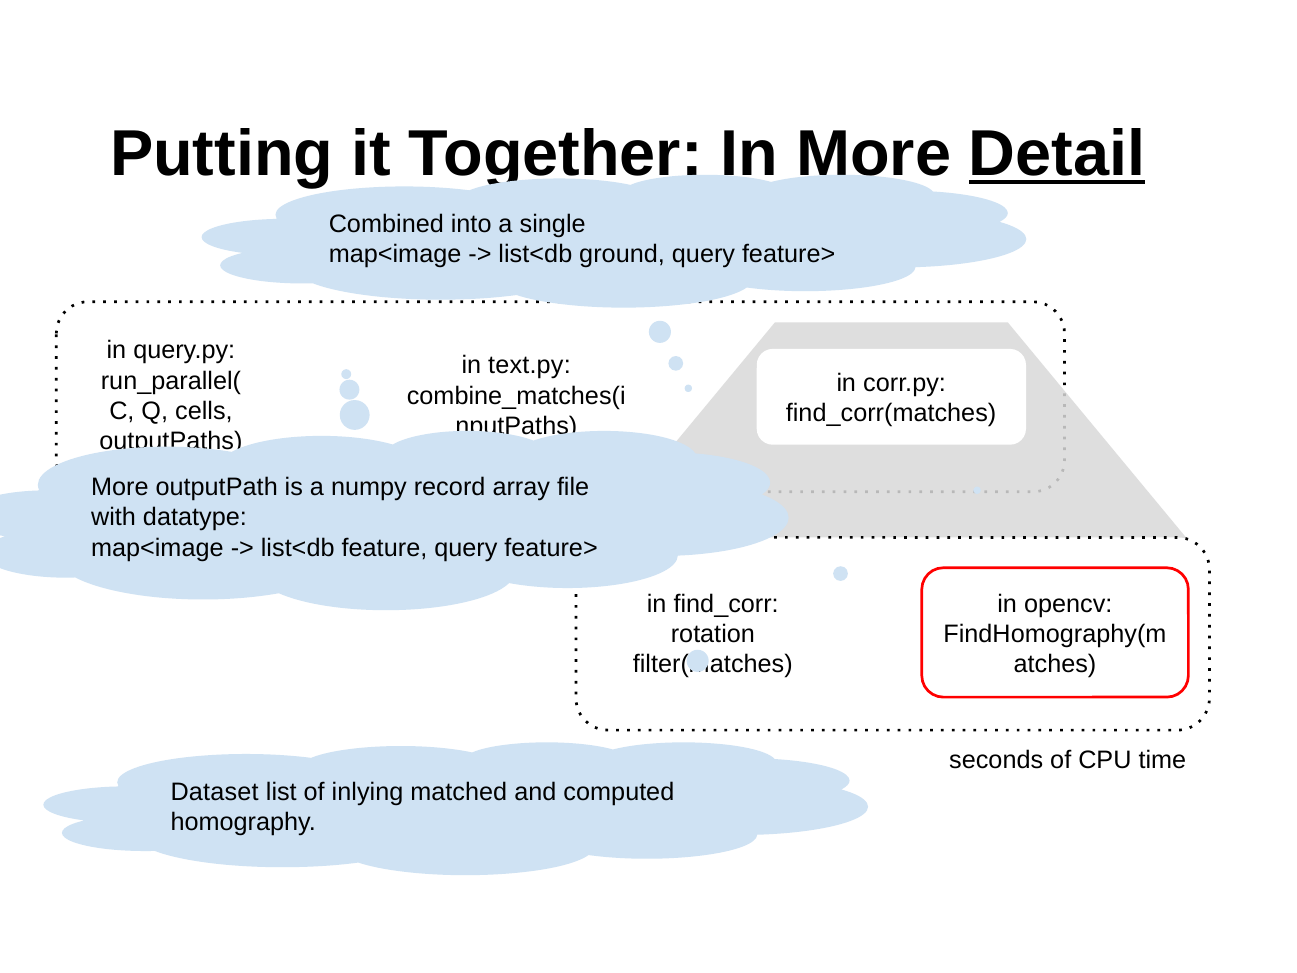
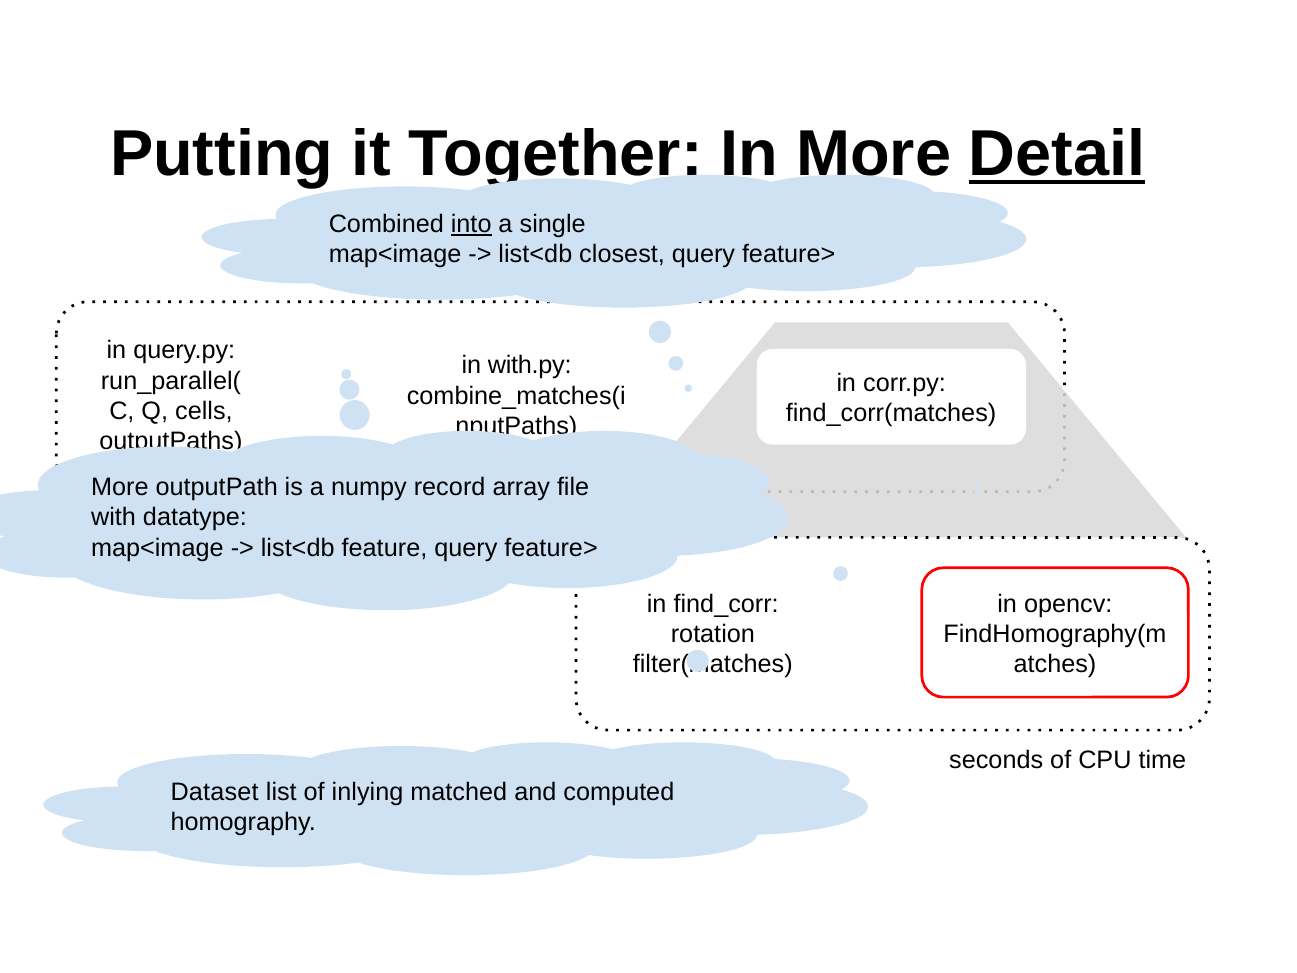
into underline: none -> present
ground: ground -> closest
text.py: text.py -> with.py
